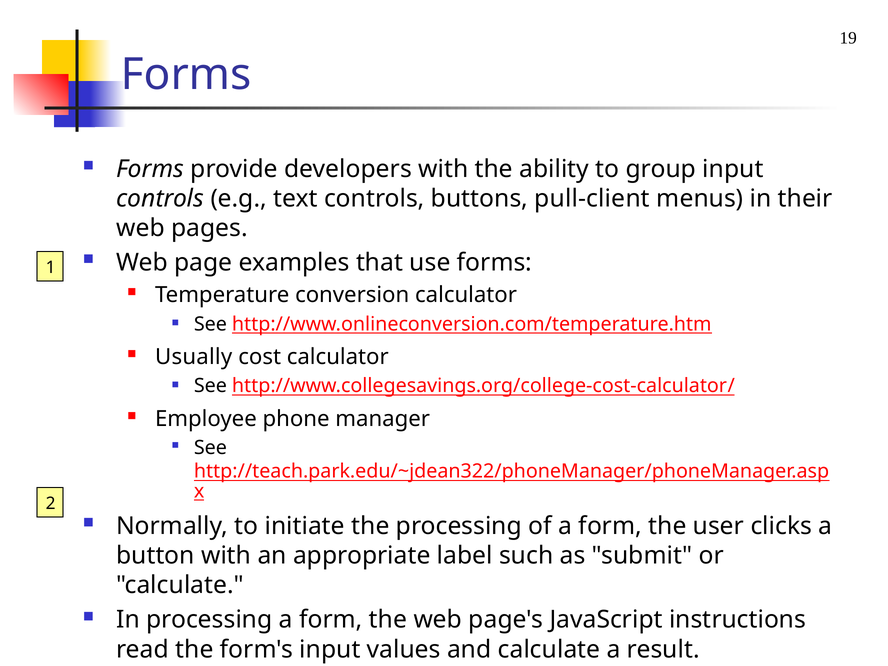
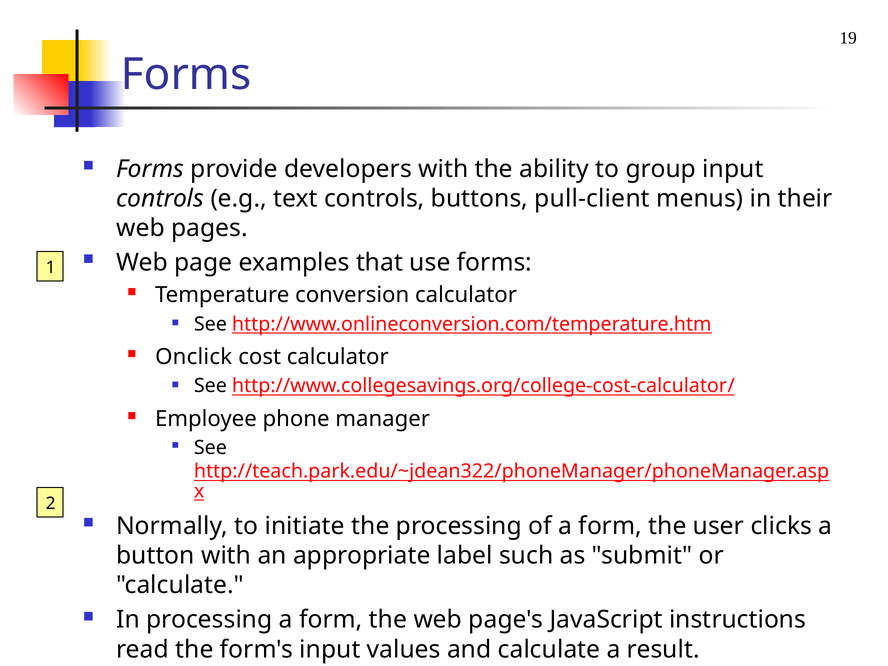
Usually: Usually -> Onclick
